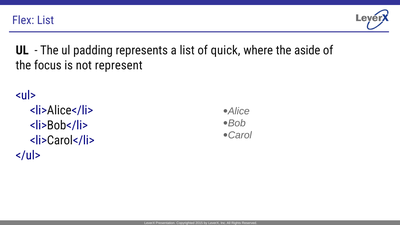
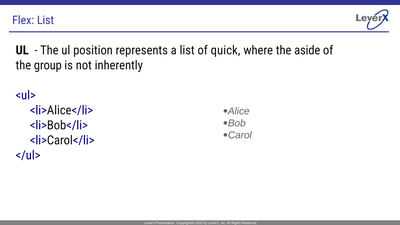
padding: padding -> position
focus: focus -> group
represent: represent -> inherently
